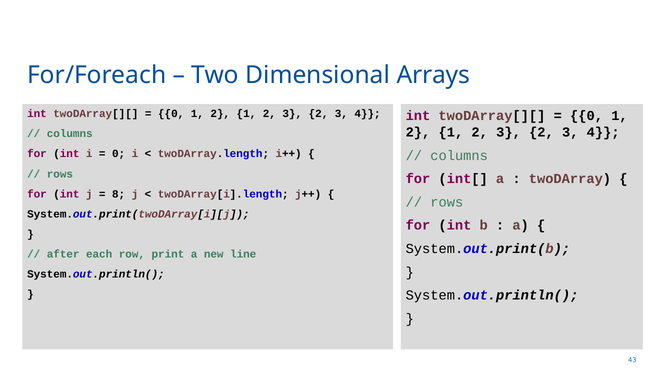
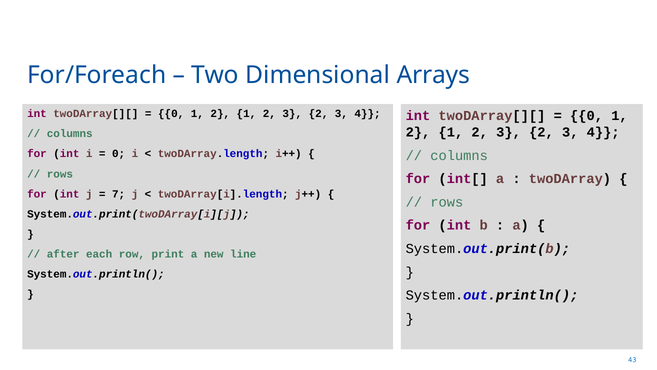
8: 8 -> 7
